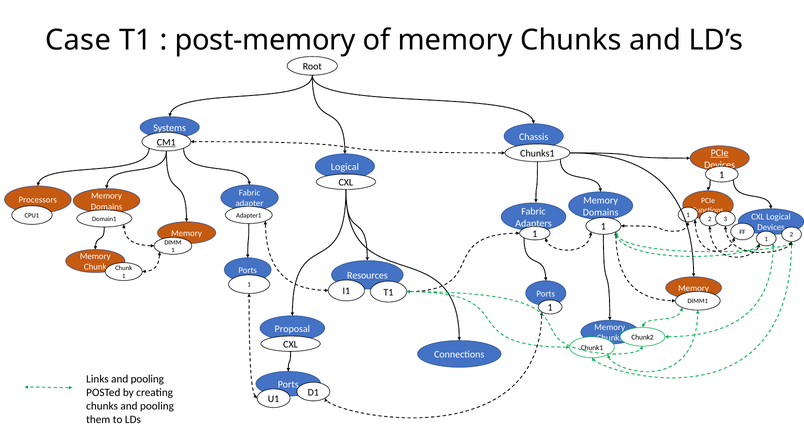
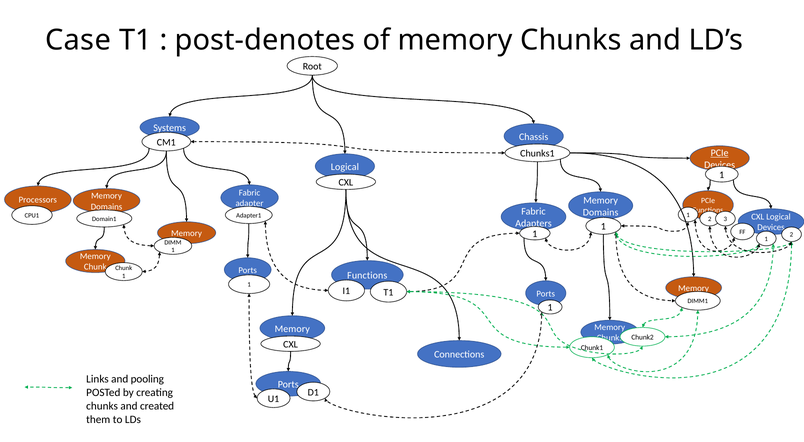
post-memory: post-memory -> post-denotes
CM1 underline: present -> none
Resources at (367, 276): Resources -> Functions
Proposal at (292, 329): Proposal -> Memory
chunks and pooling: pooling -> created
